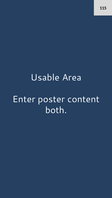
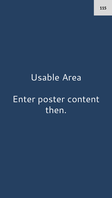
both: both -> then
